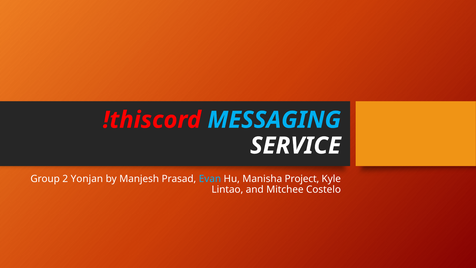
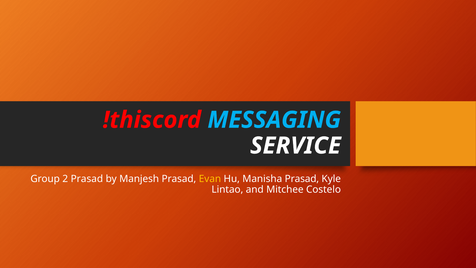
2 Yonjan: Yonjan -> Prasad
Evan colour: light blue -> yellow
Manisha Project: Project -> Prasad
